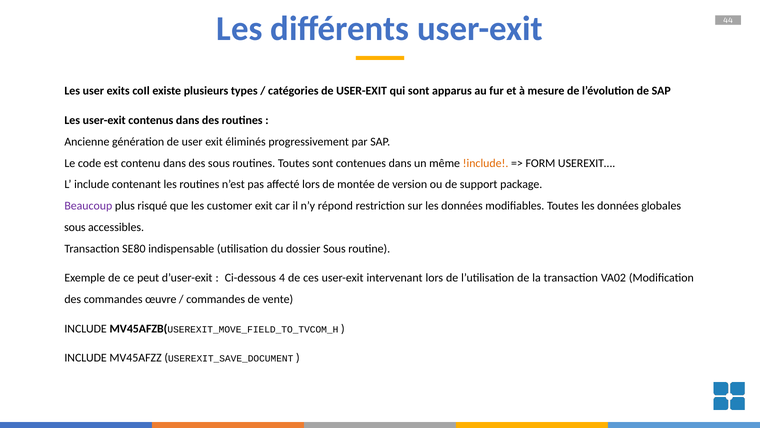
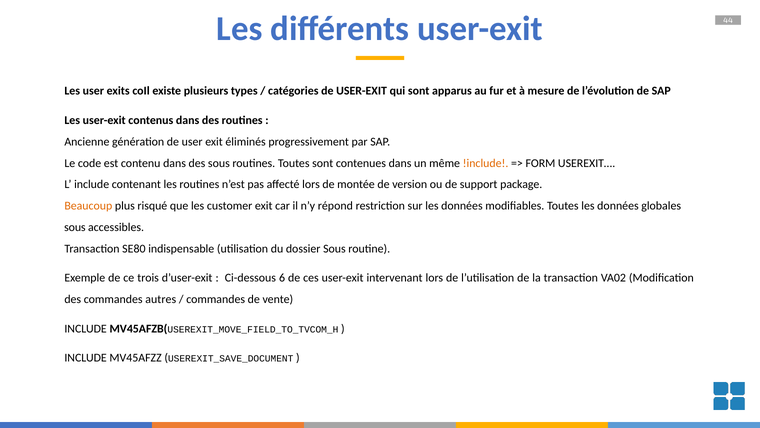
Beaucoup colour: purple -> orange
peut: peut -> trois
4: 4 -> 6
œuvre: œuvre -> autres
